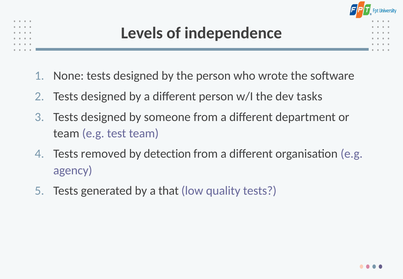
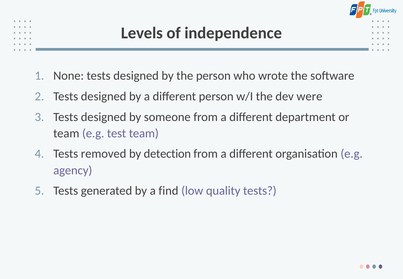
tasks: tasks -> were
that: that -> find
